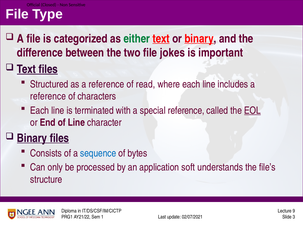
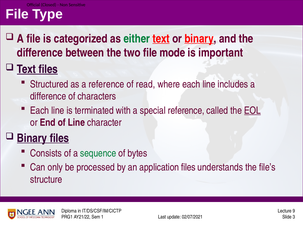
jokes: jokes -> mode
reference at (48, 97): reference -> difference
sequence colour: blue -> green
application soft: soft -> files
